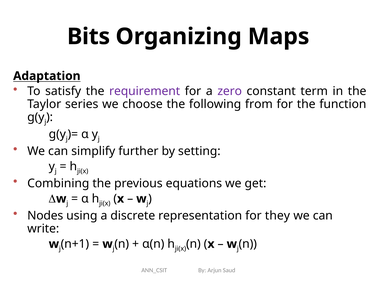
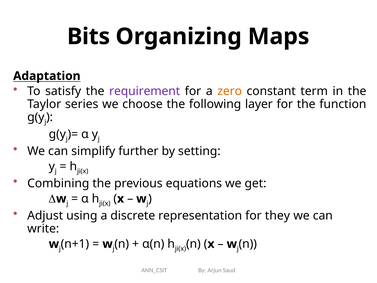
zero colour: purple -> orange
from: from -> layer
Nodes: Nodes -> Adjust
